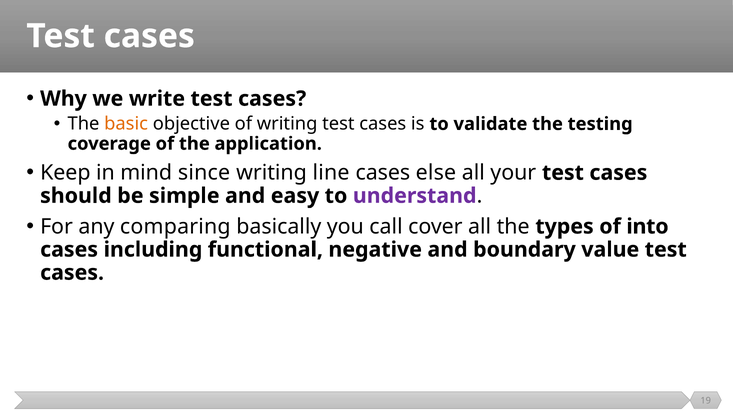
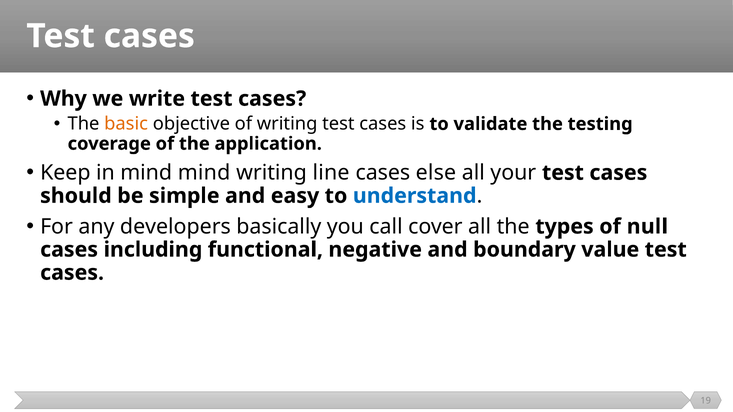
mind since: since -> mind
understand colour: purple -> blue
comparing: comparing -> developers
into: into -> null
